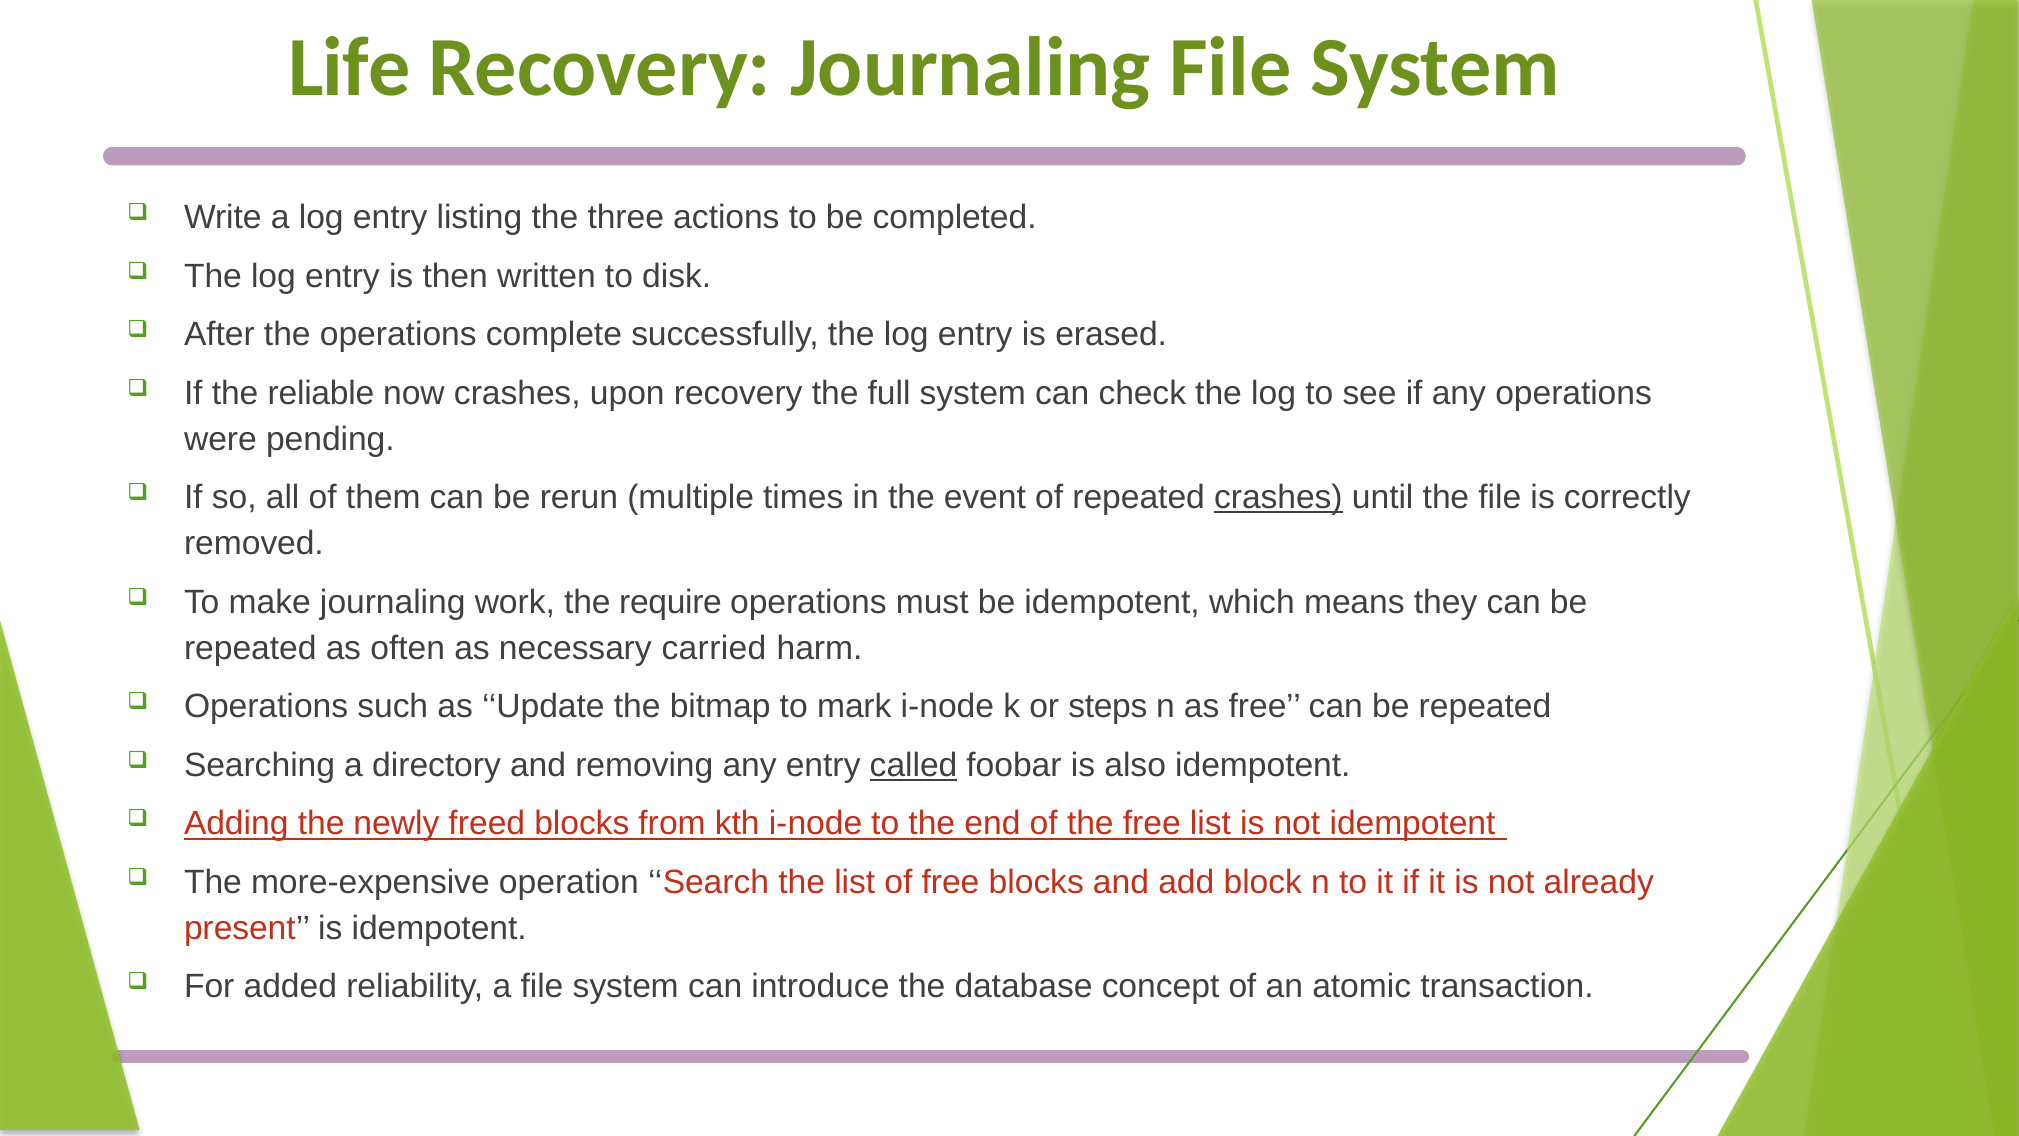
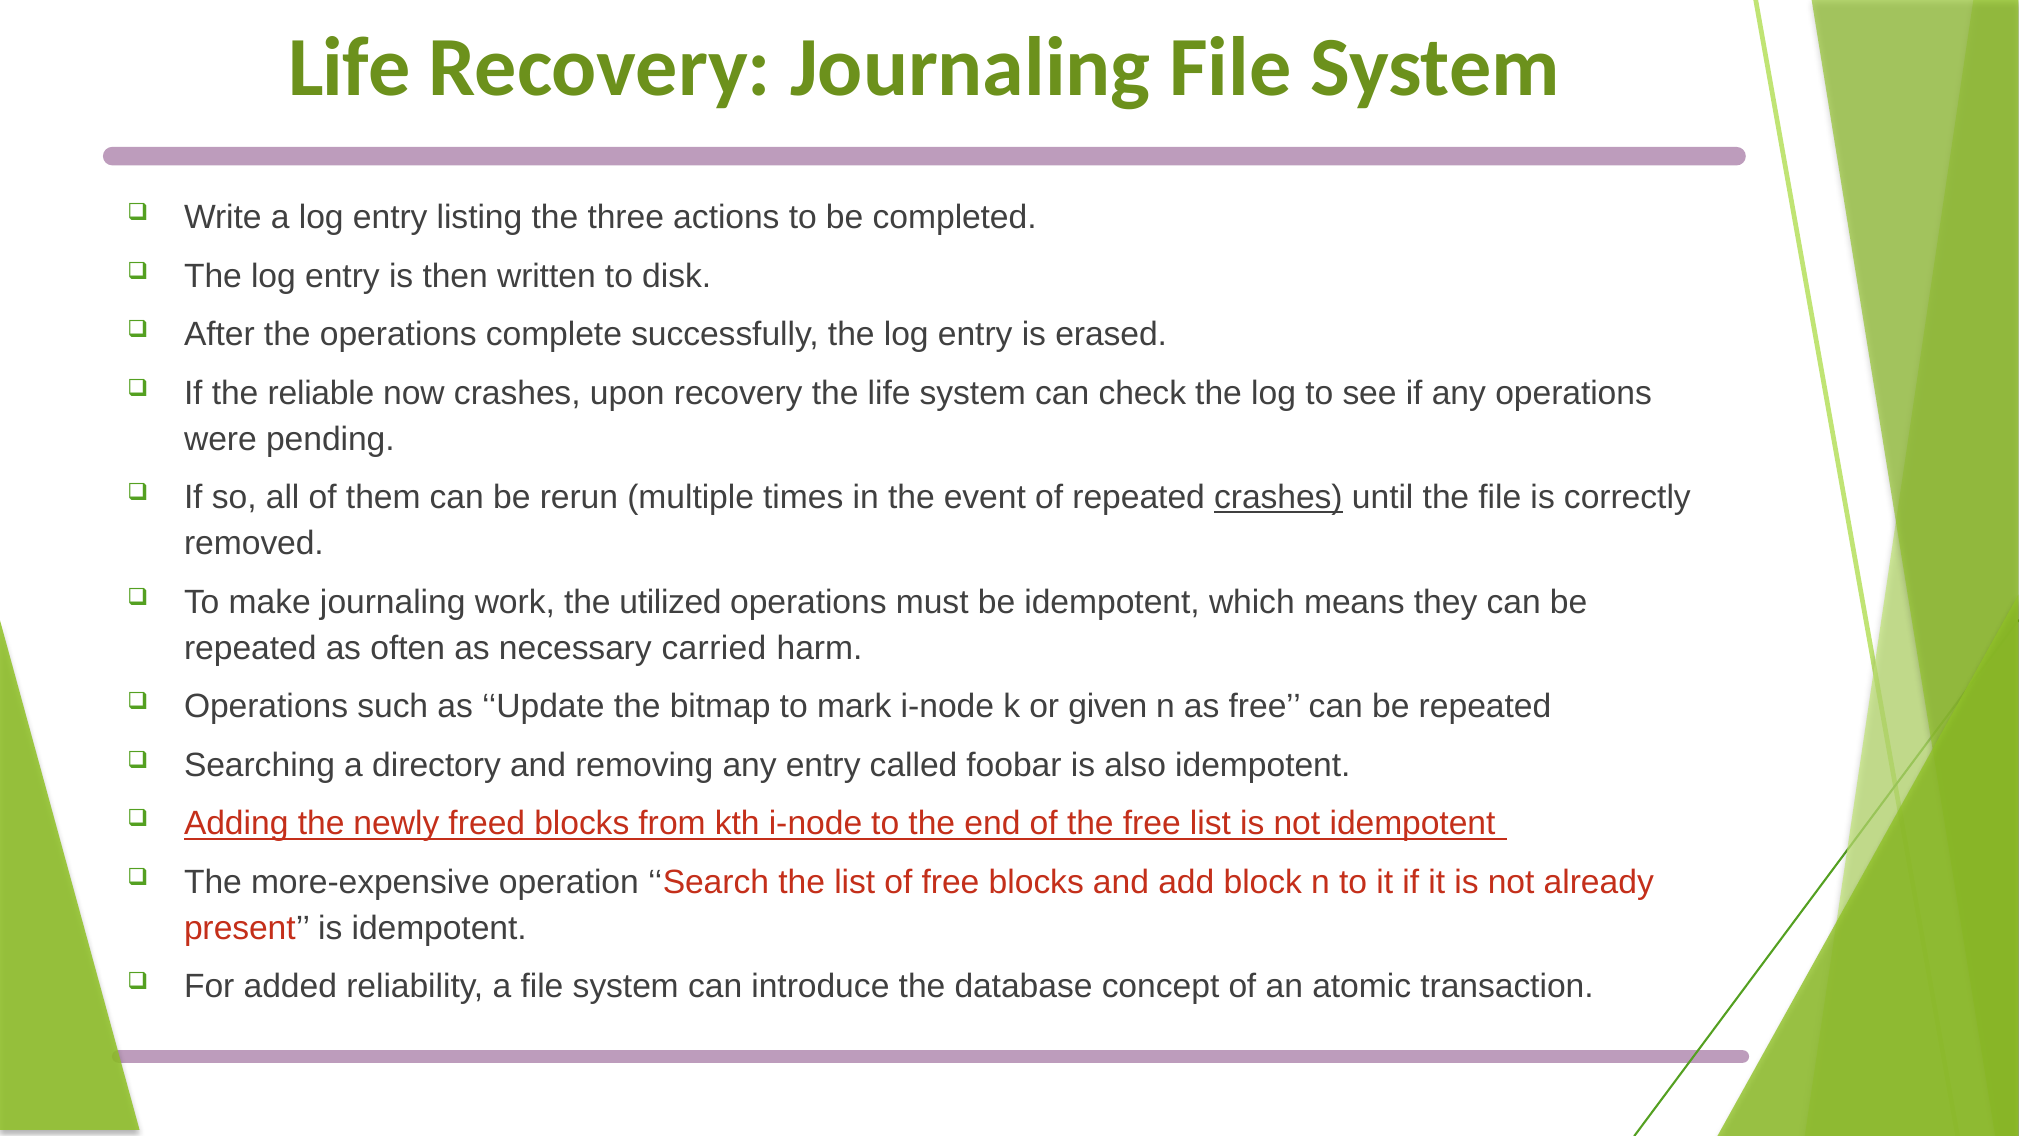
the full: full -> life
require: require -> utilized
steps: steps -> given
called underline: present -> none
